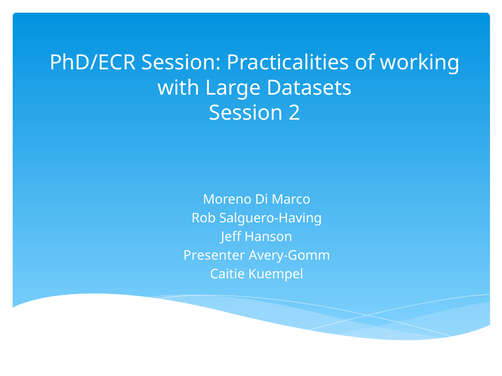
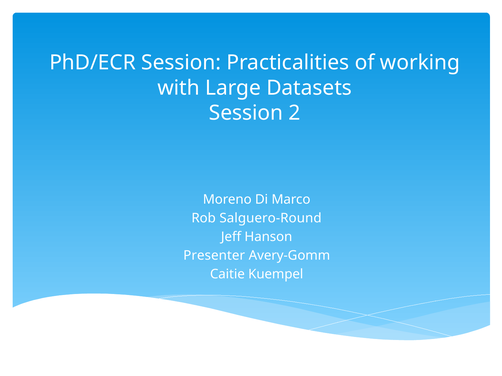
Salguero-Having: Salguero-Having -> Salguero-Round
